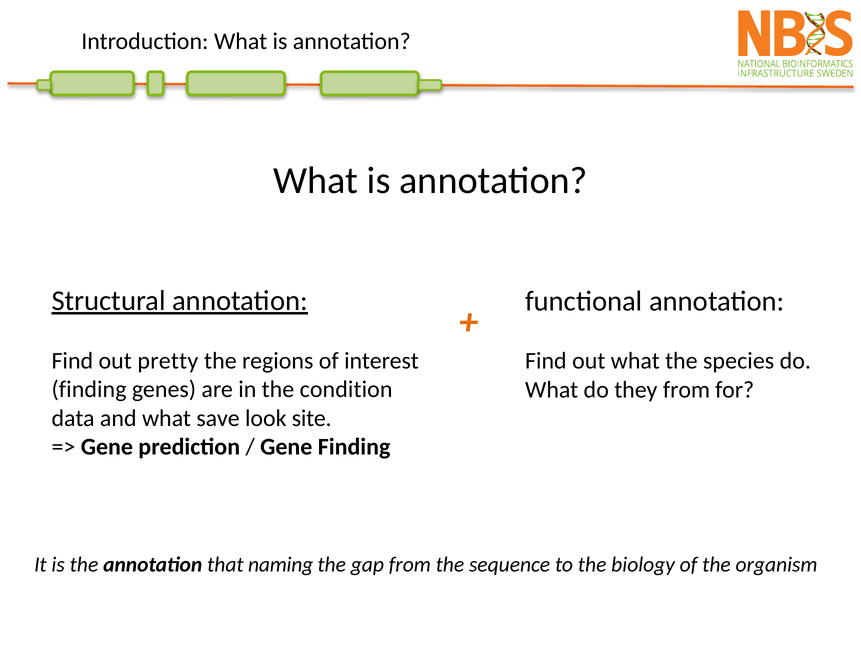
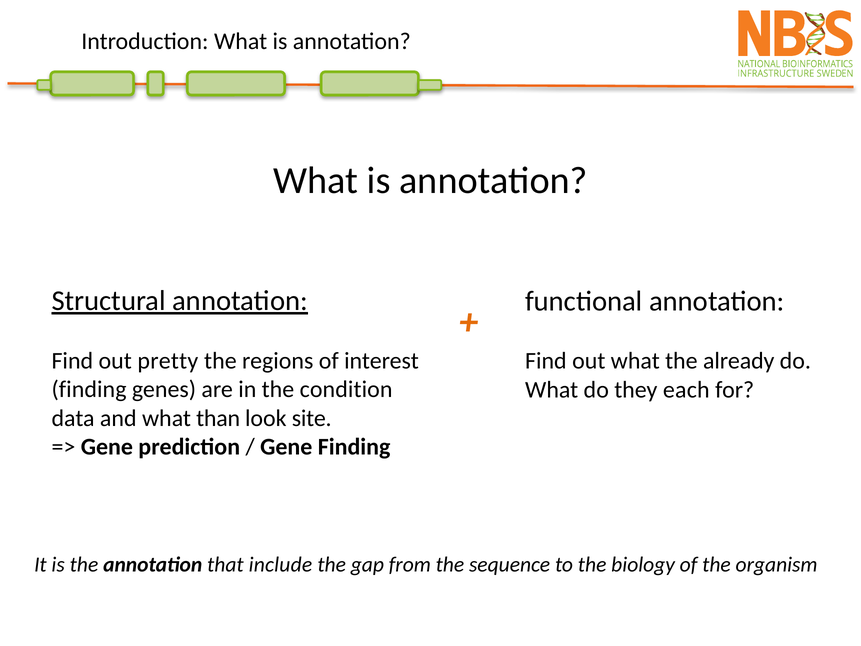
species: species -> already
they from: from -> each
save: save -> than
naming: naming -> include
